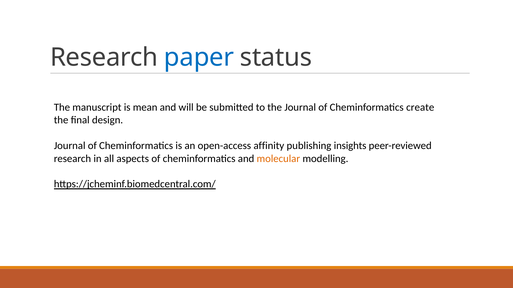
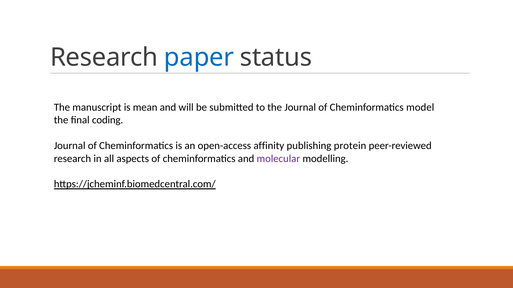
create: create -> model
design: design -> coding
insights: insights -> protein
molecular colour: orange -> purple
